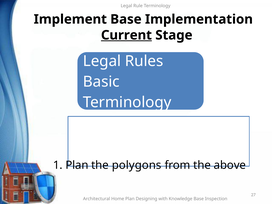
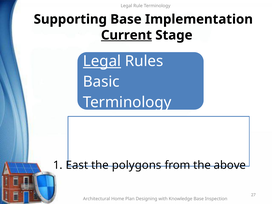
Implement: Implement -> Supporting
Legal at (102, 61) underline: none -> present
1 Plan: Plan -> East
